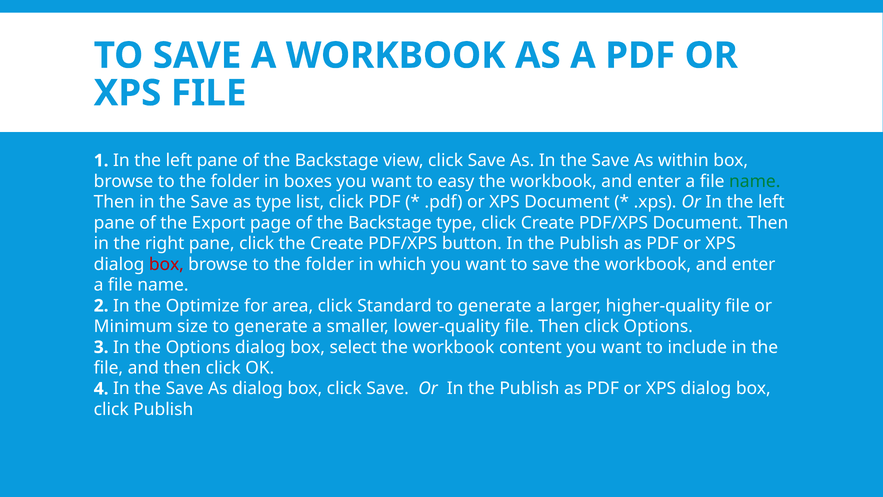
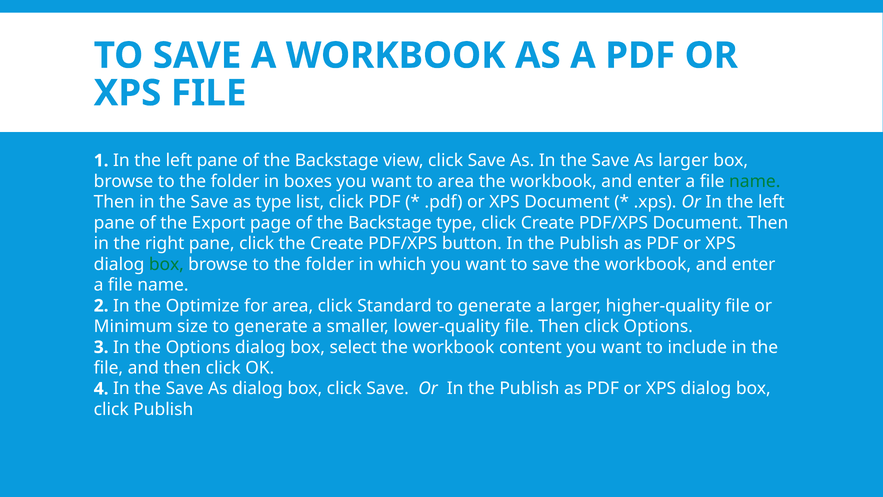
As within: within -> larger
to easy: easy -> area
box at (166, 264) colour: red -> green
